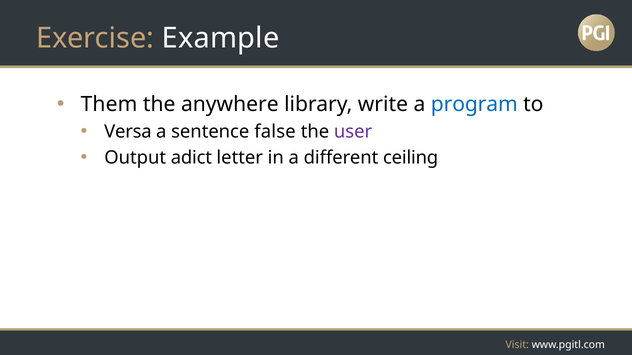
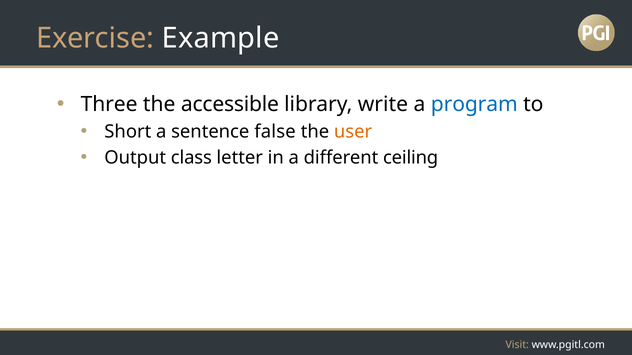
Them: Them -> Three
anywhere: anywhere -> accessible
Versa: Versa -> Short
user colour: purple -> orange
adict: adict -> class
